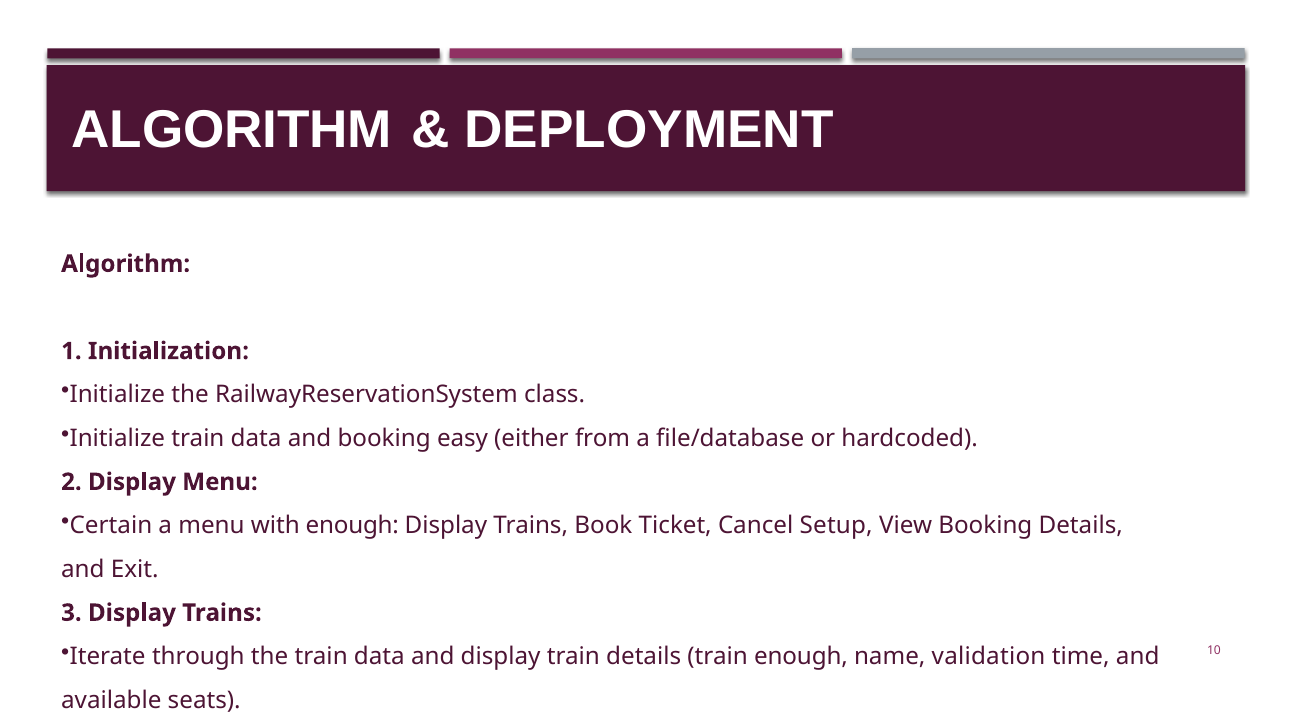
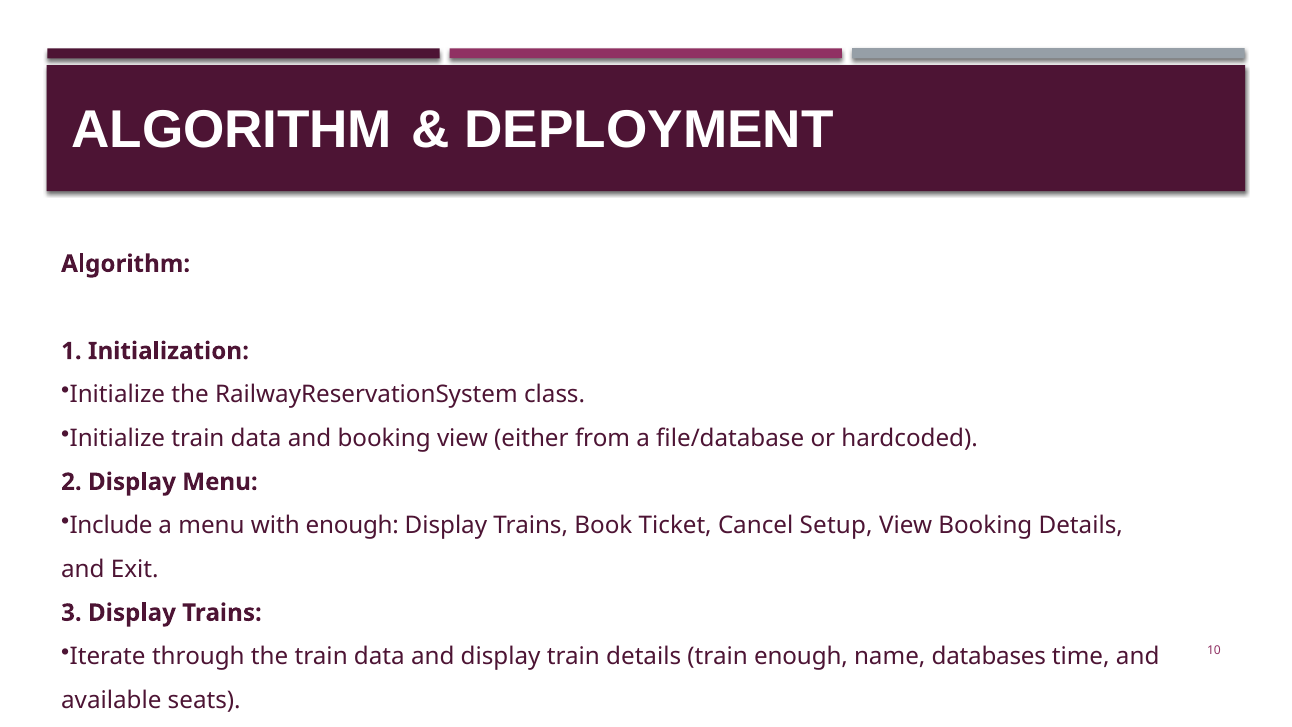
booking easy: easy -> view
Certain: Certain -> Include
validation: validation -> databases
